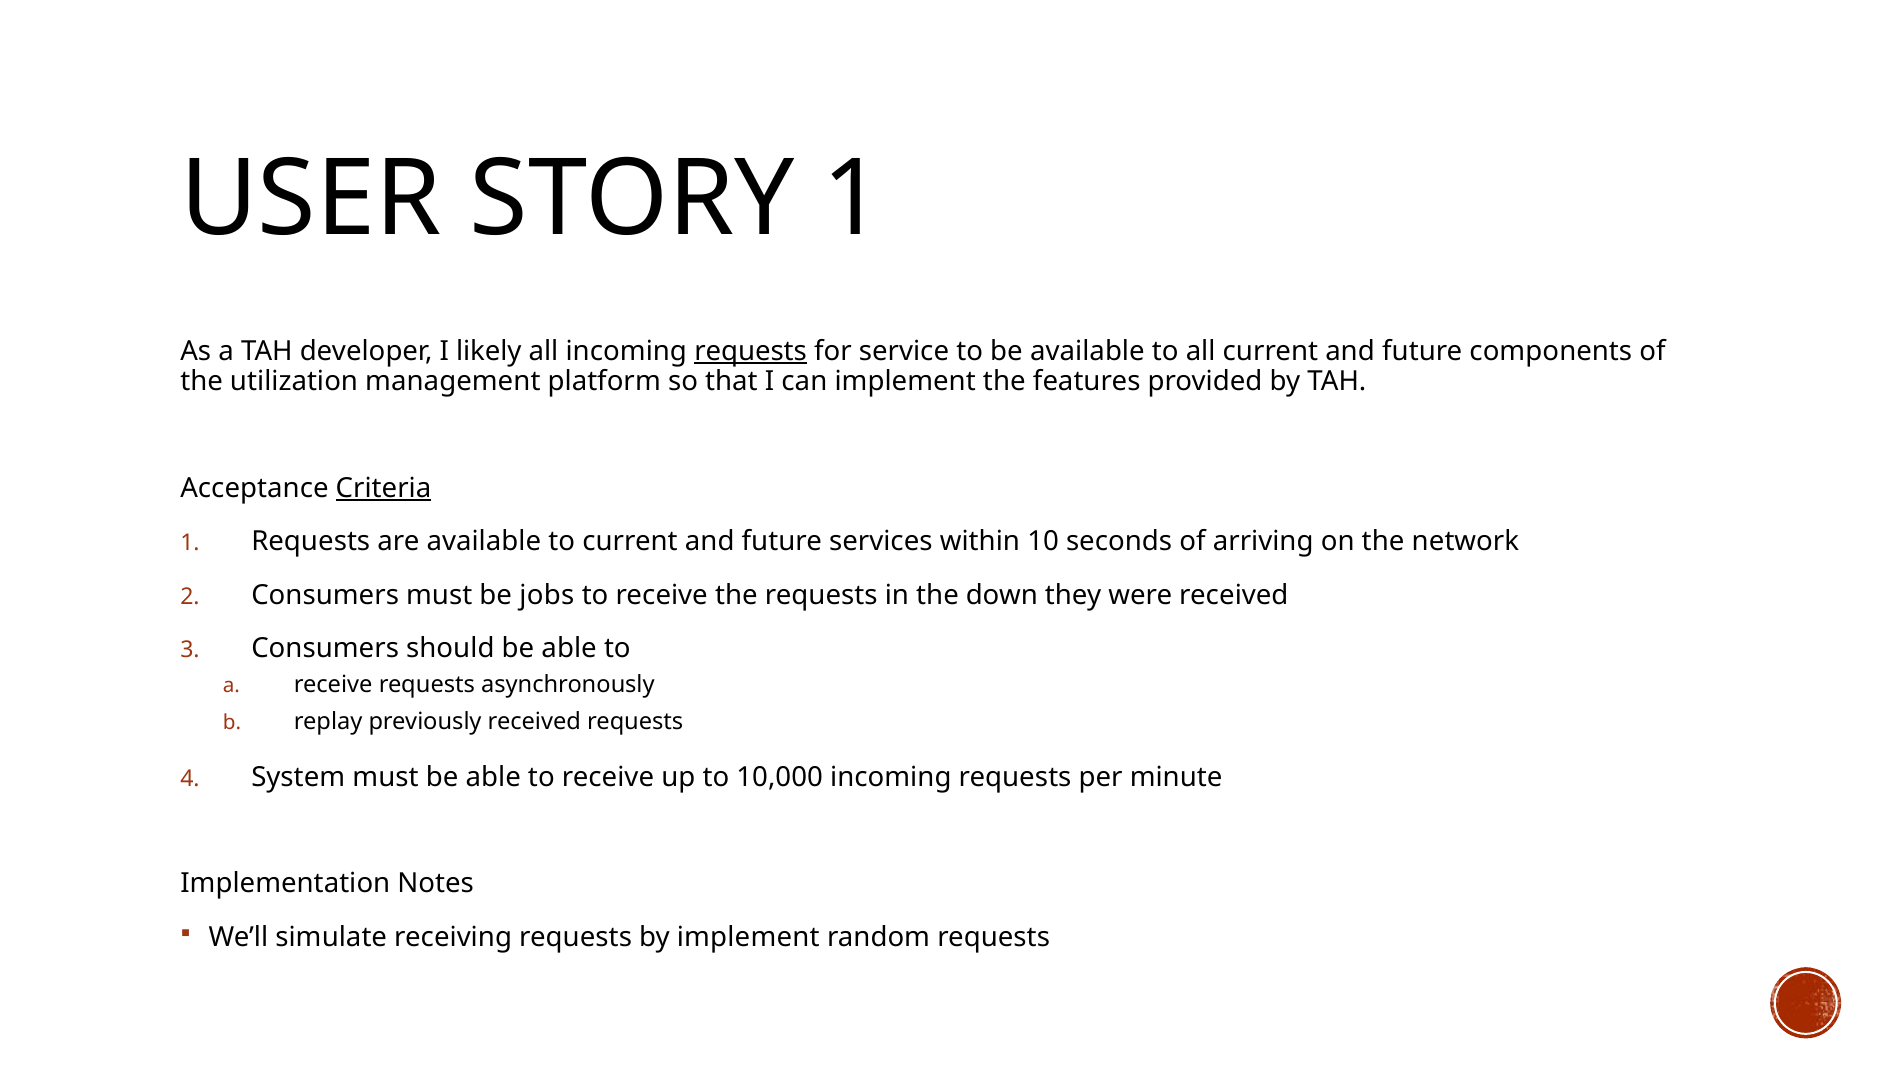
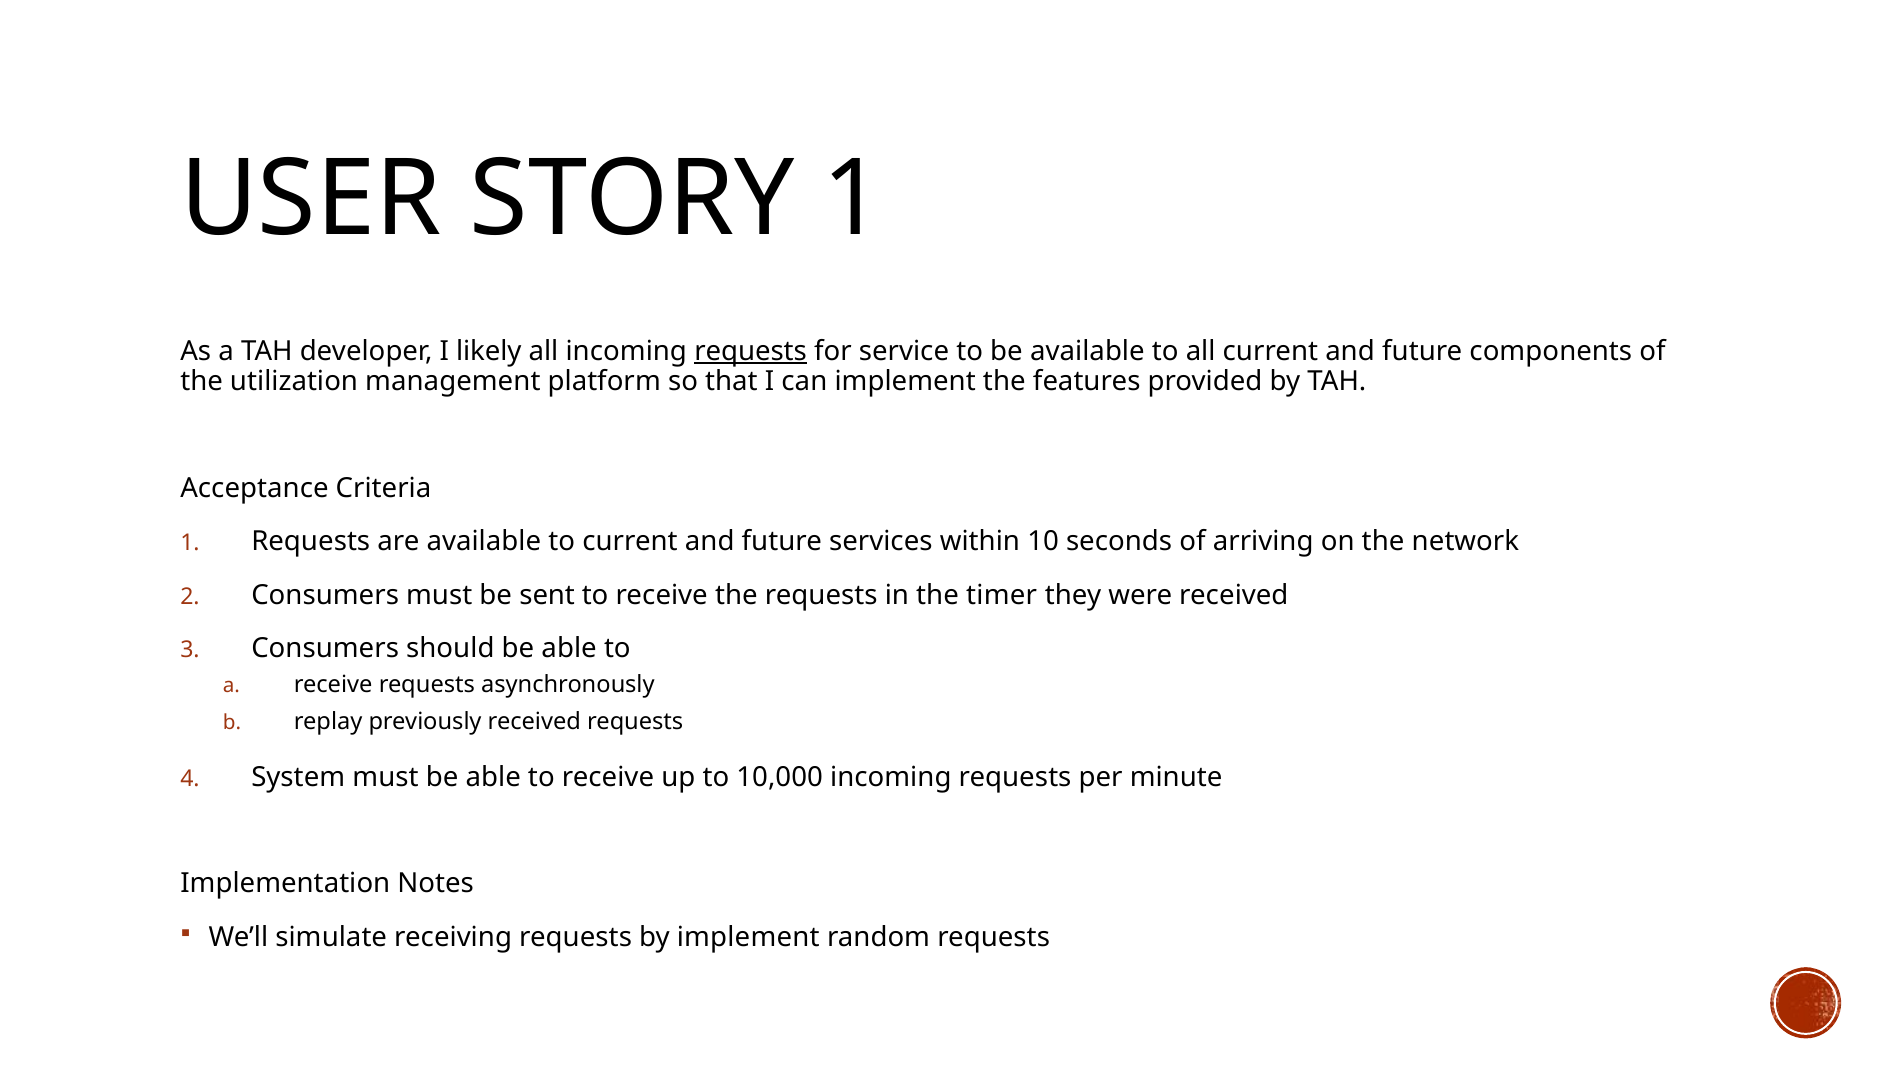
Criteria underline: present -> none
jobs: jobs -> sent
down: down -> timer
